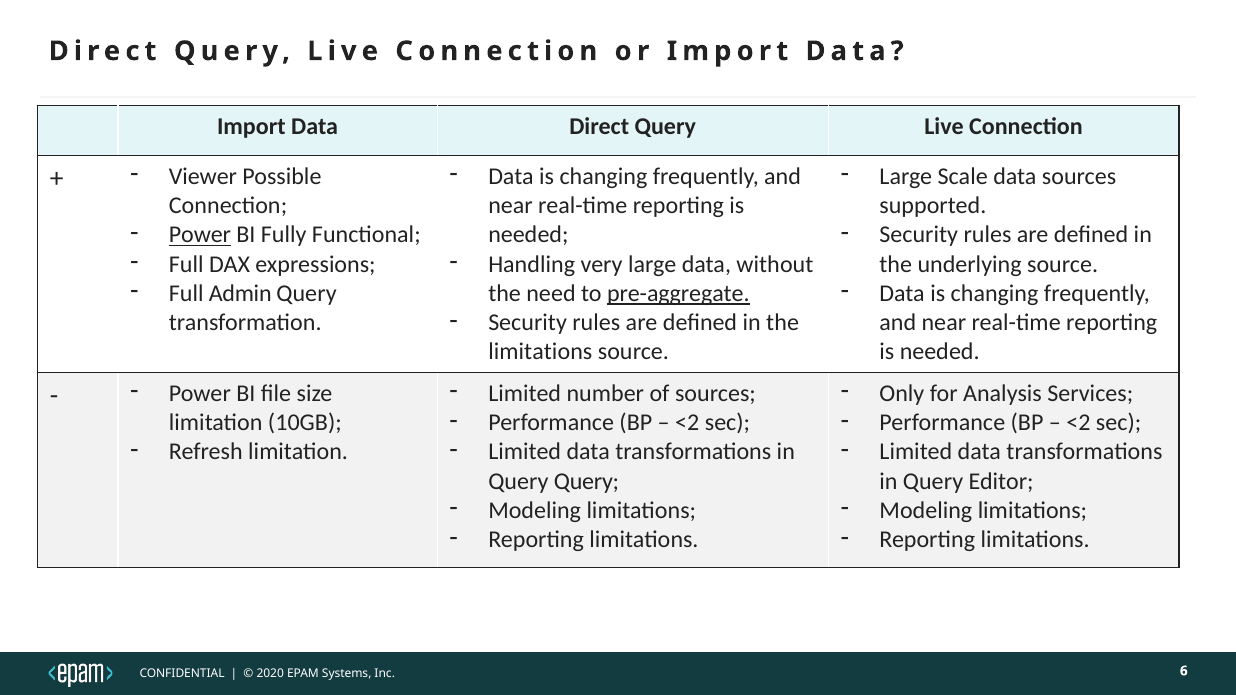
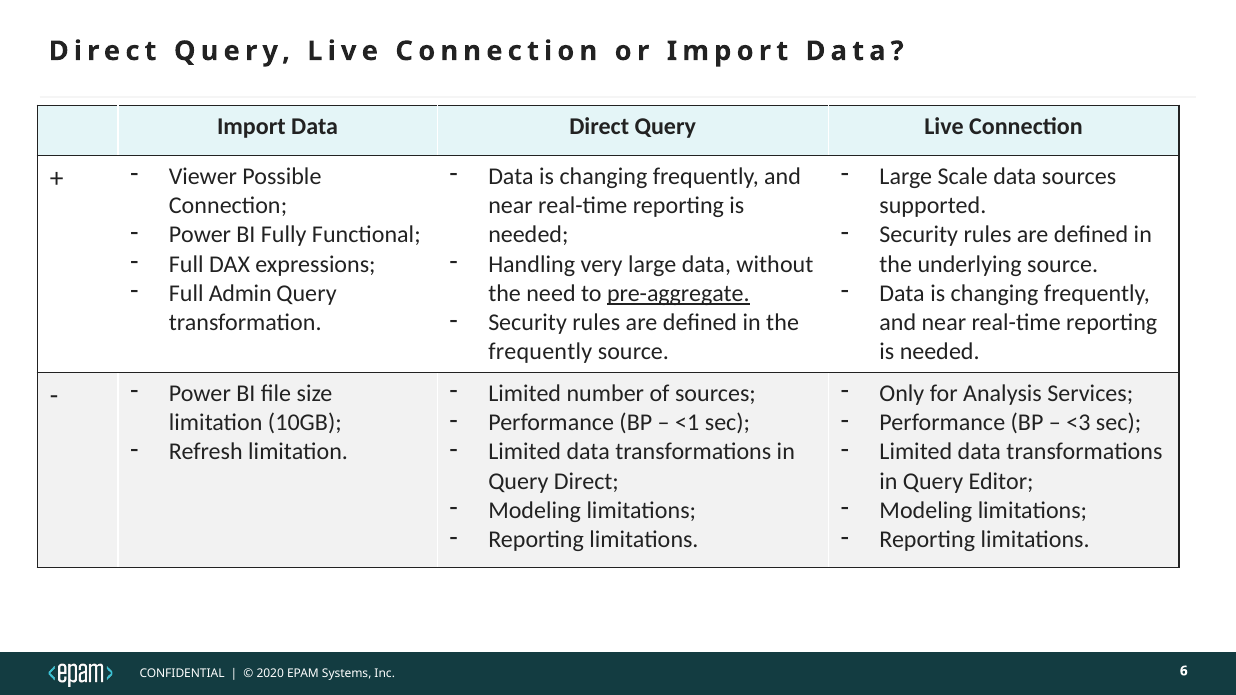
Power at (200, 235) underline: present -> none
limitations at (540, 352): limitations -> frequently
<2 at (687, 423): <2 -> <1
<2 at (1078, 423): <2 -> <3
Query Query: Query -> Direct
